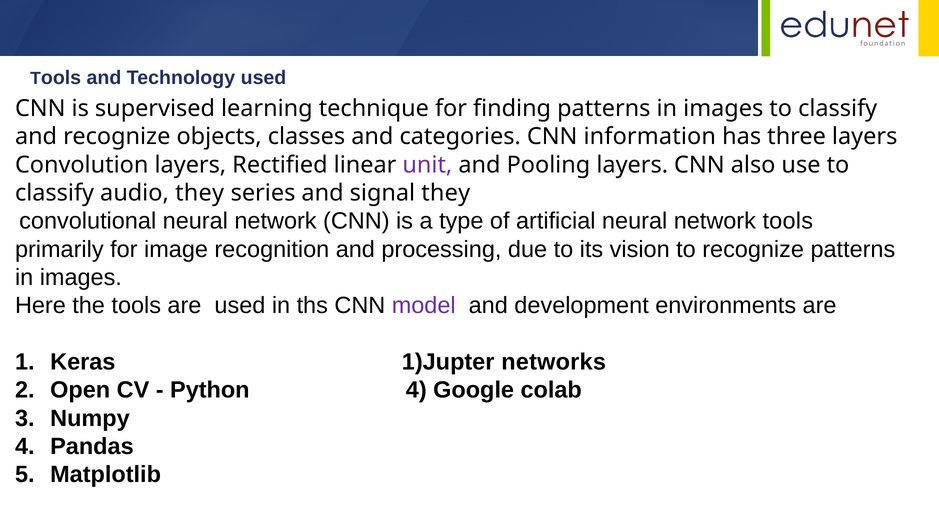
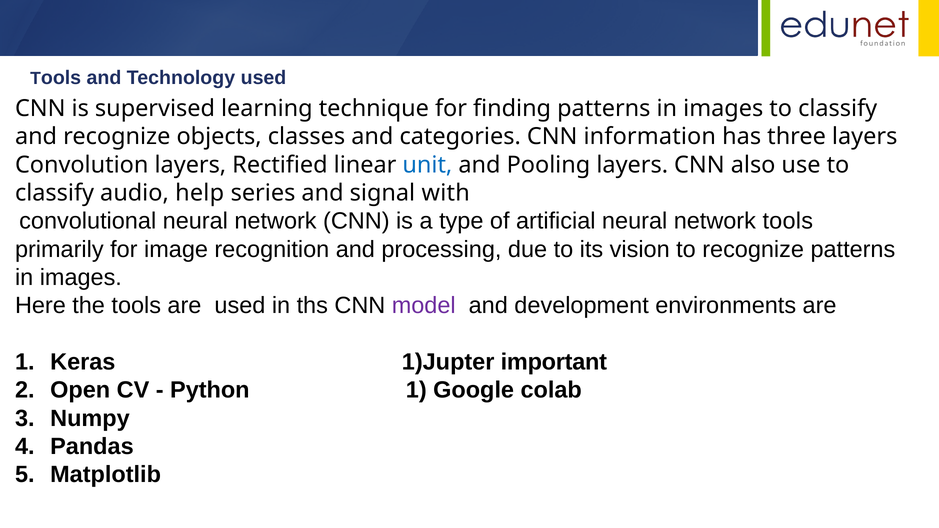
unit colour: purple -> blue
audio they: they -> help
signal they: they -> with
networks: networks -> important
Python 4: 4 -> 1
